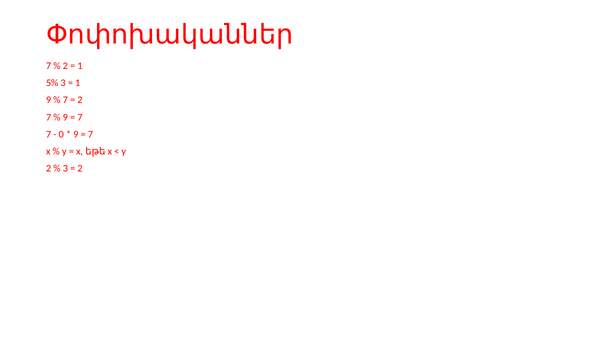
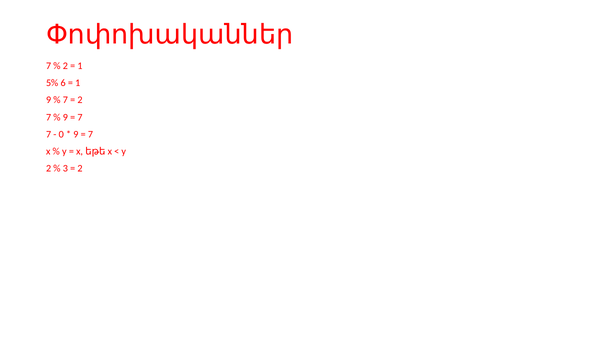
5% 3: 3 -> 6
